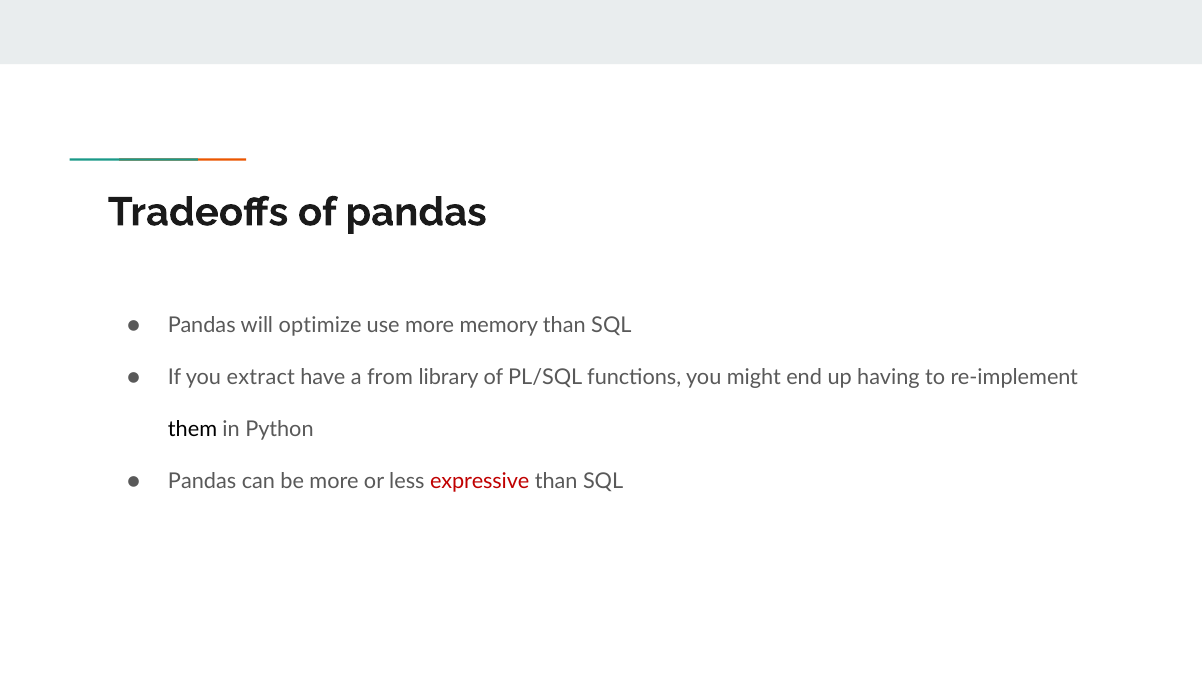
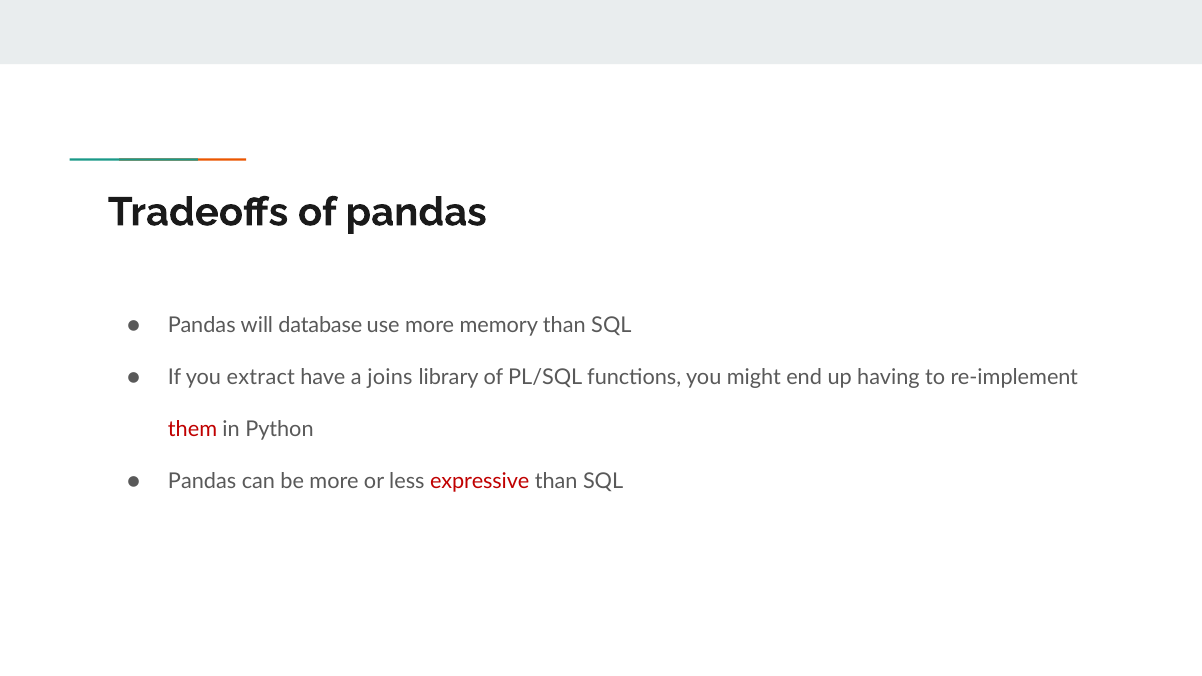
optimize: optimize -> database
from: from -> joins
them colour: black -> red
